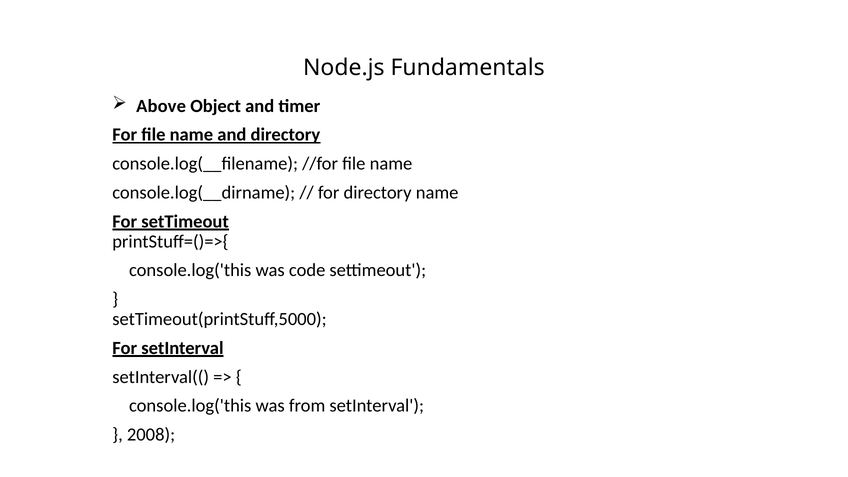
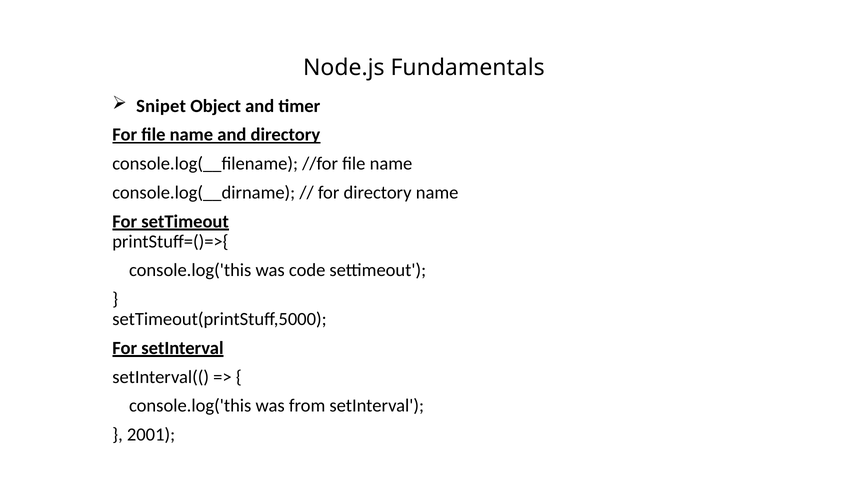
Above: Above -> Snipet
2008: 2008 -> 2001
